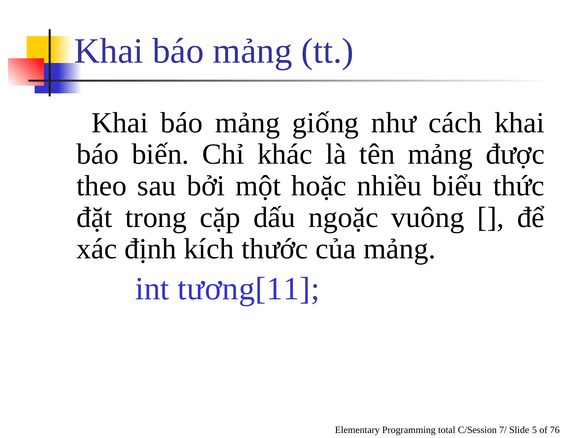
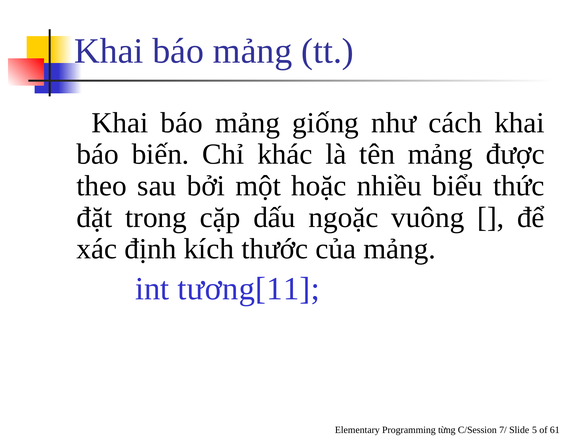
total: total -> từng
76: 76 -> 61
